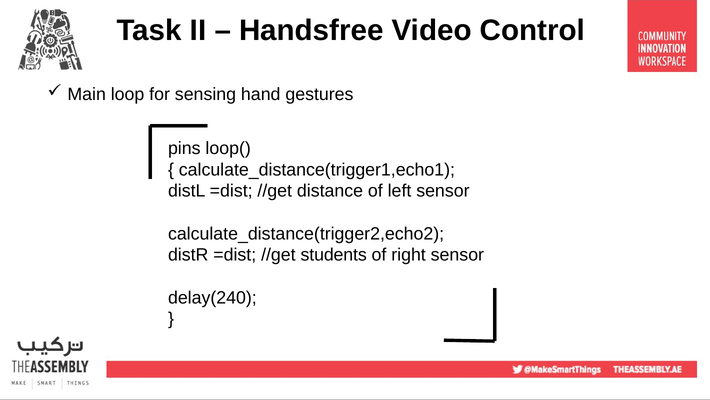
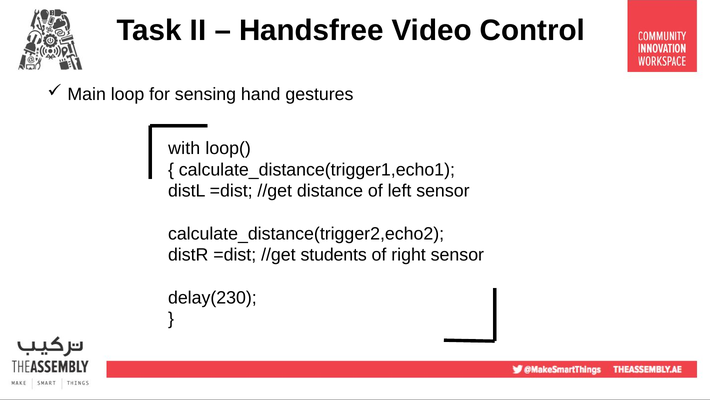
pins: pins -> with
delay(240: delay(240 -> delay(230
